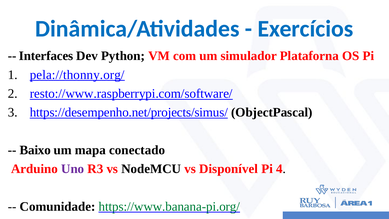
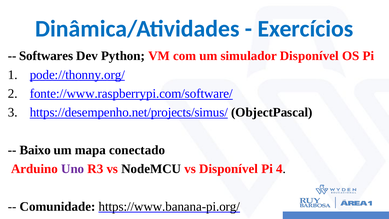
Interfaces: Interfaces -> Softwares
simulador Plataforna: Plataforna -> Disponível
pela://thonny.org/: pela://thonny.org/ -> pode://thonny.org/
resto://www.raspberrypi.com/software/: resto://www.raspberrypi.com/software/ -> fonte://www.raspberrypi.com/software/
https://www.banana-pi.org/ colour: green -> black
